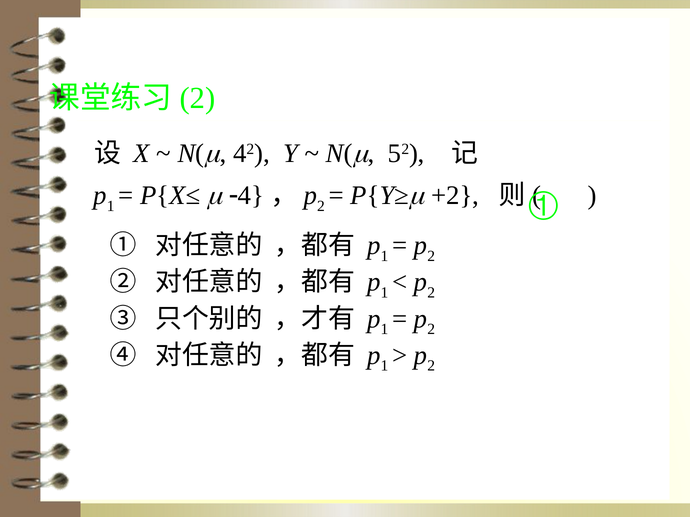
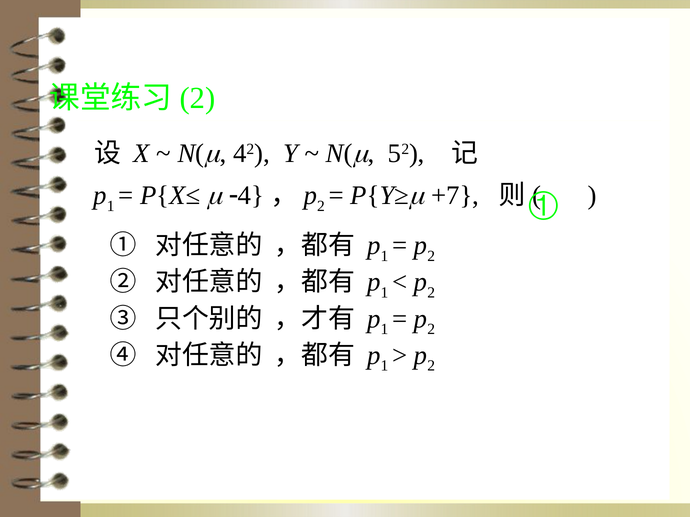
+2: +2 -> +7
